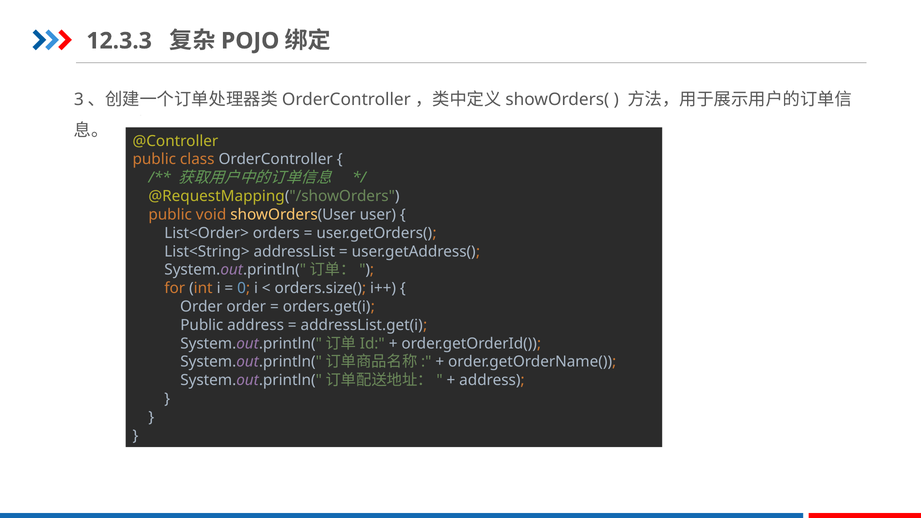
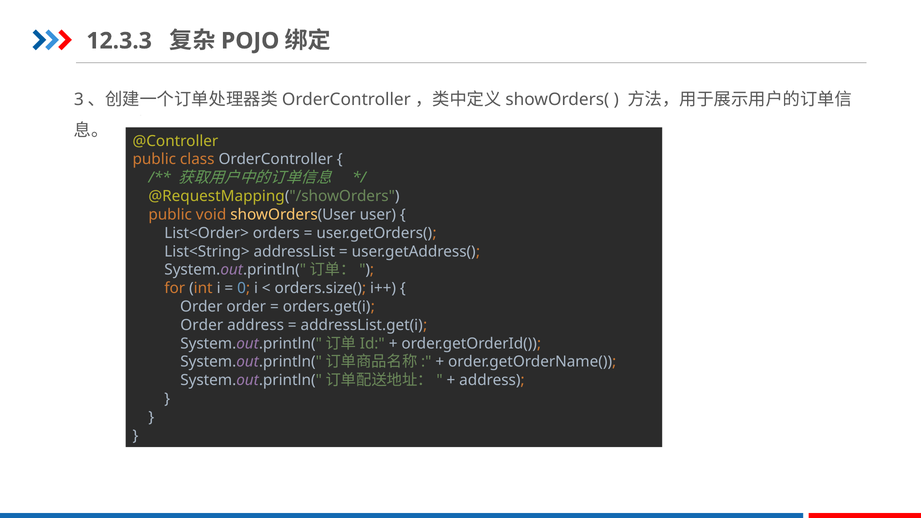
Public at (202, 325): Public -> Order
